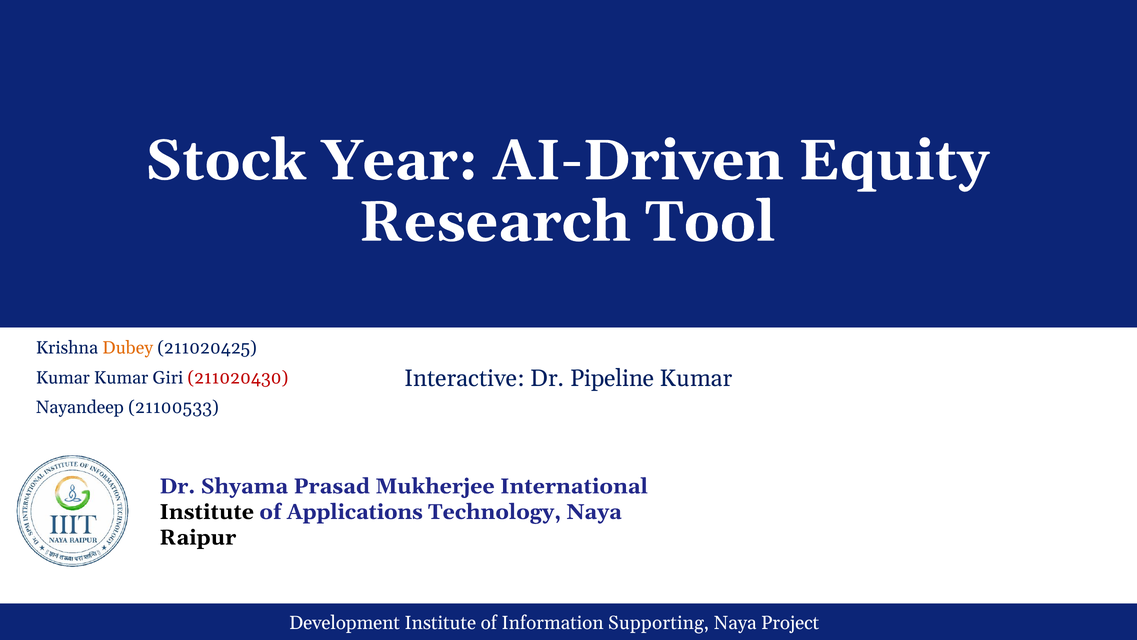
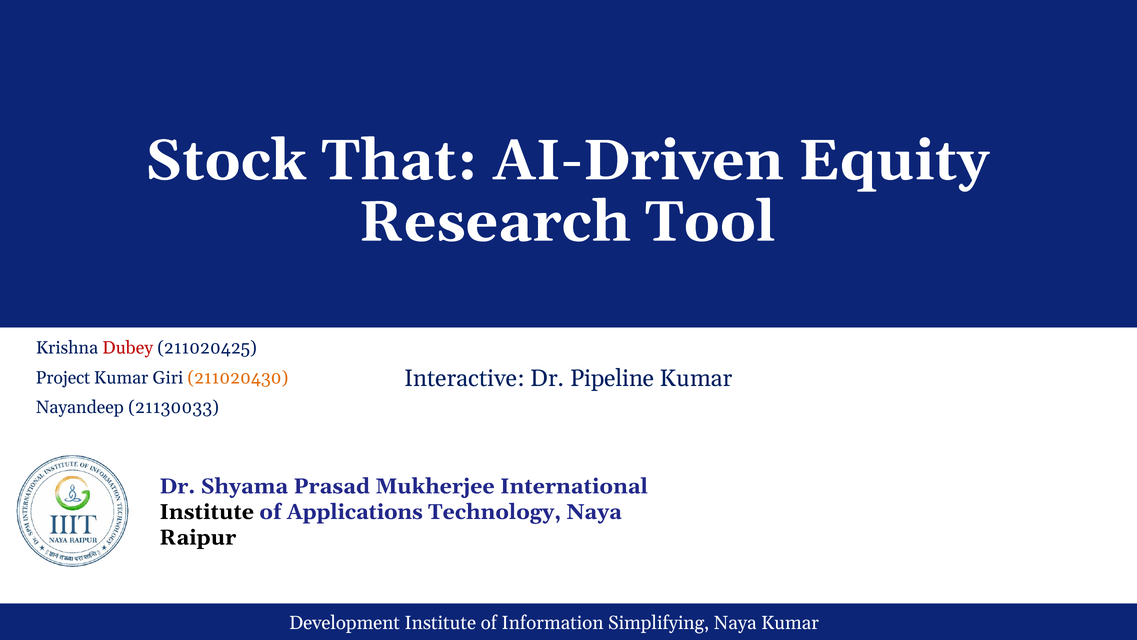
Year: Year -> That
Dubey colour: orange -> red
Kumar at (63, 377): Kumar -> Project
211020430 colour: red -> orange
21100533: 21100533 -> 21130033
Supporting: Supporting -> Simplifying
Naya Project: Project -> Kumar
